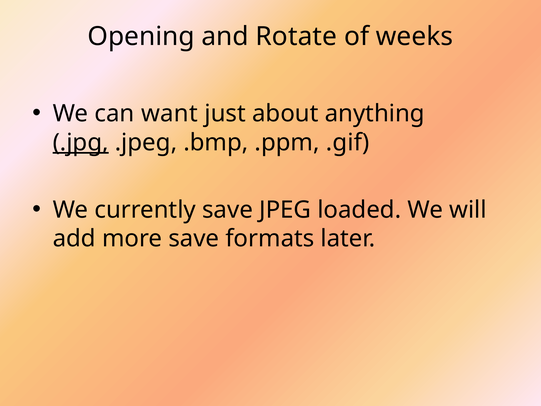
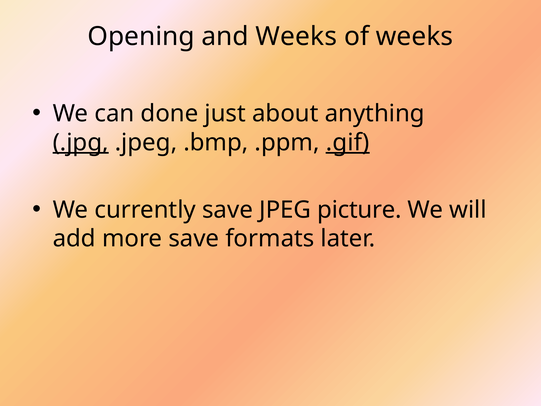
and Rotate: Rotate -> Weeks
want: want -> done
.gif underline: none -> present
loaded: loaded -> picture
